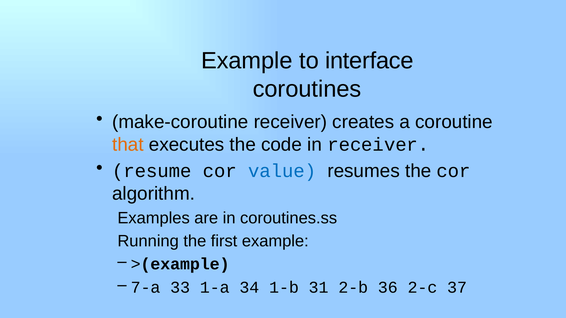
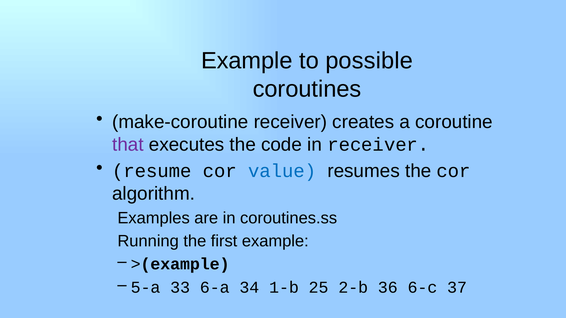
interface: interface -> possible
that colour: orange -> purple
7-a: 7-a -> 5-a
1-a: 1-a -> 6-a
31: 31 -> 25
2-c: 2-c -> 6-c
